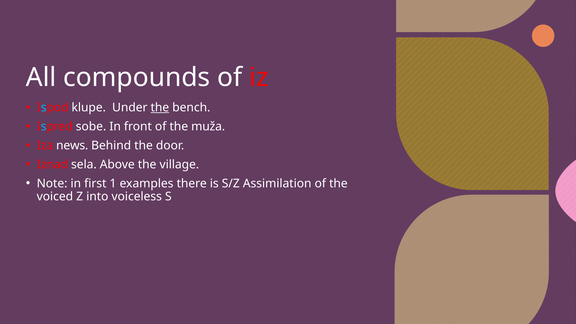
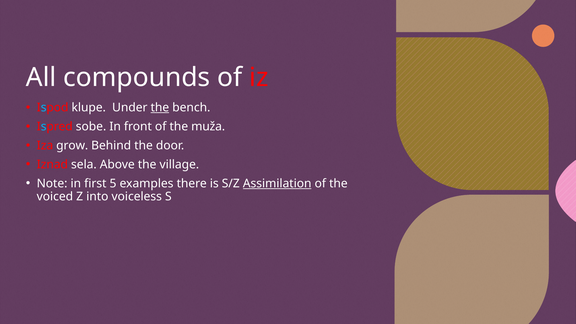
news: news -> grow
1: 1 -> 5
Assimilation underline: none -> present
